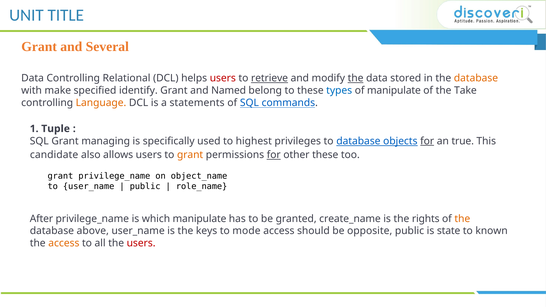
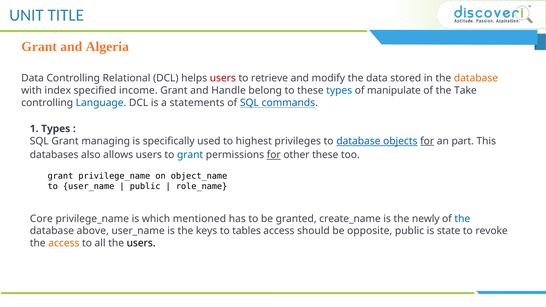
Several: Several -> Algeria
retrieve underline: present -> none
the at (356, 78) underline: present -> none
make: make -> index
identify: identify -> income
Named: Named -> Handle
Language colour: orange -> blue
1 Tuple: Tuple -> Types
true: true -> part
candidate: candidate -> databases
grant at (190, 155) colour: orange -> blue
After: After -> Core
which manipulate: manipulate -> mentioned
rights: rights -> newly
the at (462, 219) colour: orange -> blue
mode: mode -> tables
known: known -> revoke
users at (141, 243) colour: red -> black
